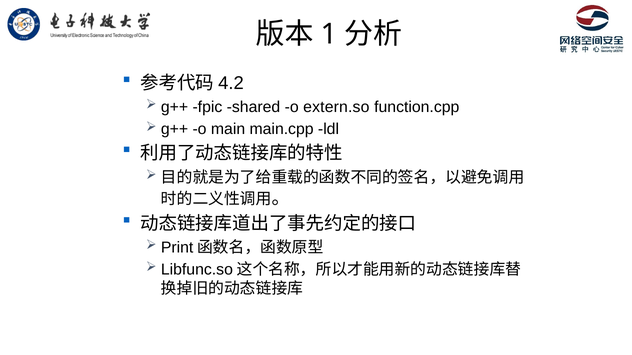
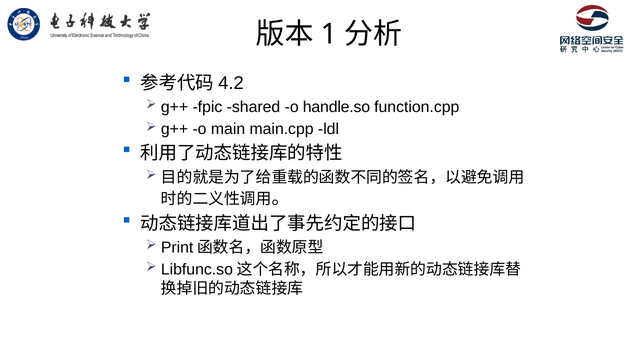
extern.so: extern.so -> handle.so
